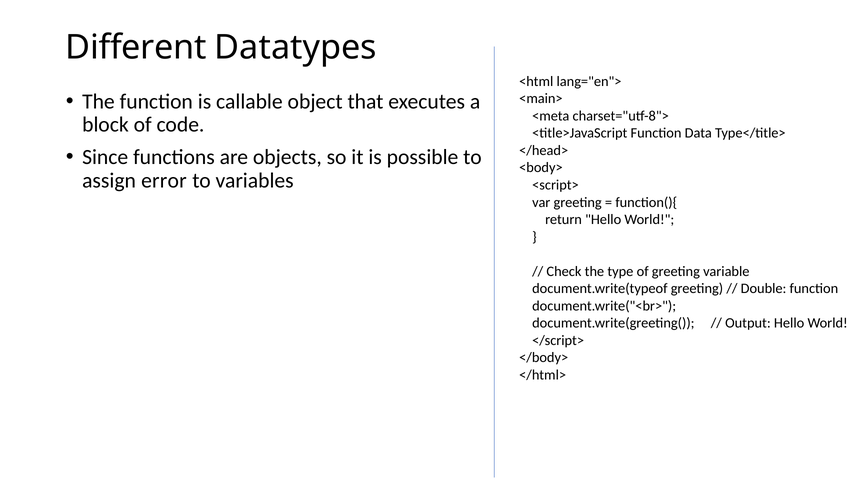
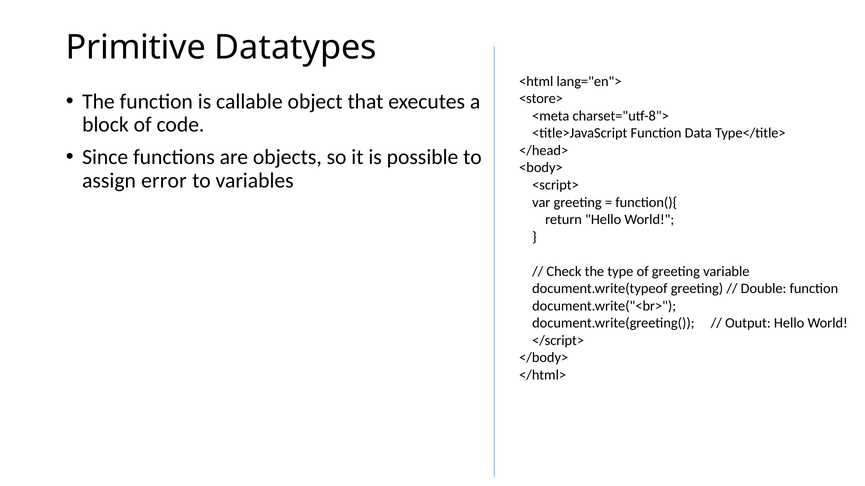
Different: Different -> Primitive
<main>: <main> -> <store>
